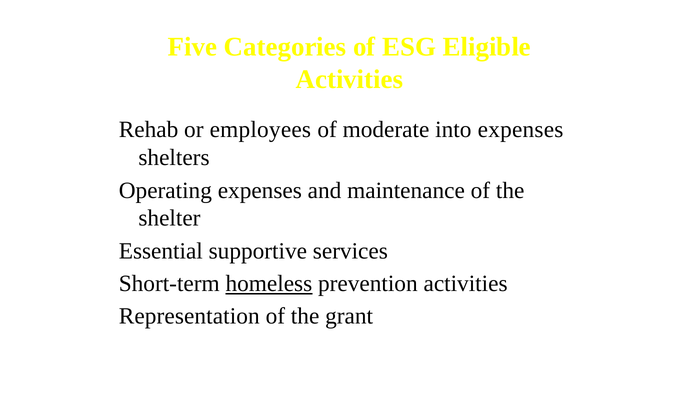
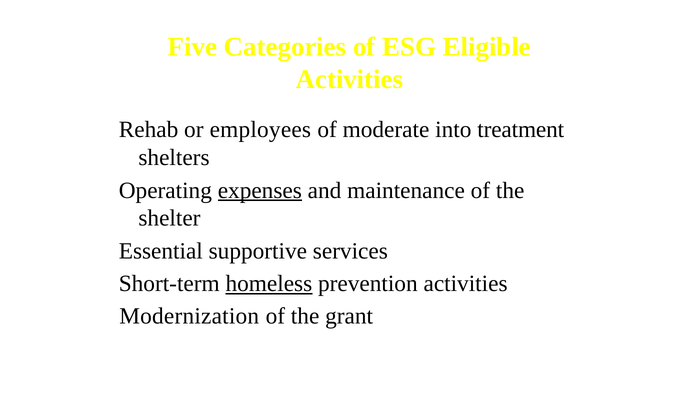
into expenses: expenses -> treatment
expenses at (260, 190) underline: none -> present
Representation: Representation -> Modernization
